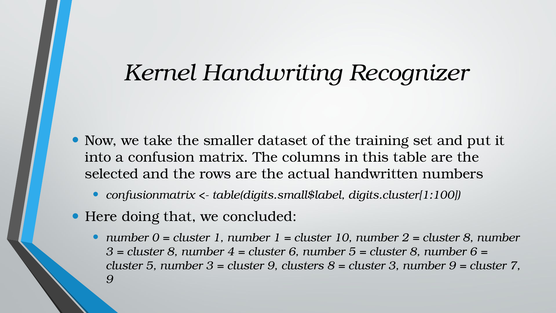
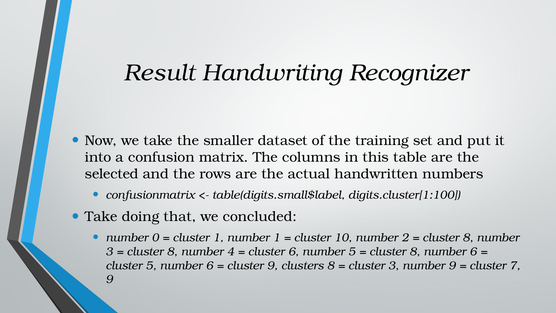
Kernel: Kernel -> Result
Here at (101, 217): Here -> Take
5 number 3: 3 -> 6
